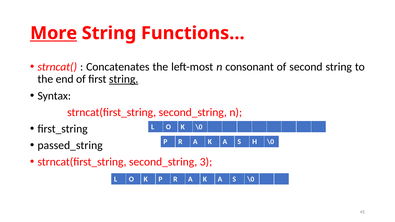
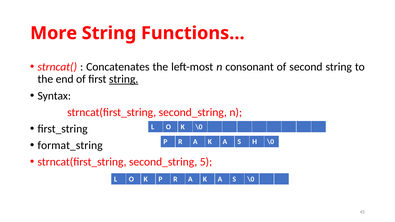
More underline: present -> none
passed_string: passed_string -> format_string
3: 3 -> 5
